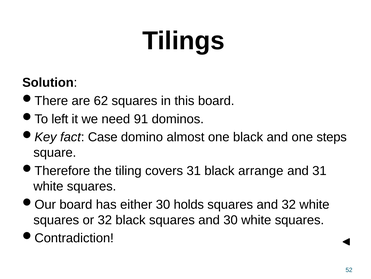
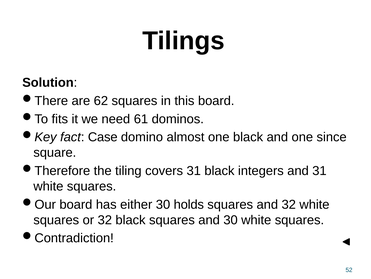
left: left -> fits
91: 91 -> 61
steps: steps -> since
arrange: arrange -> integers
